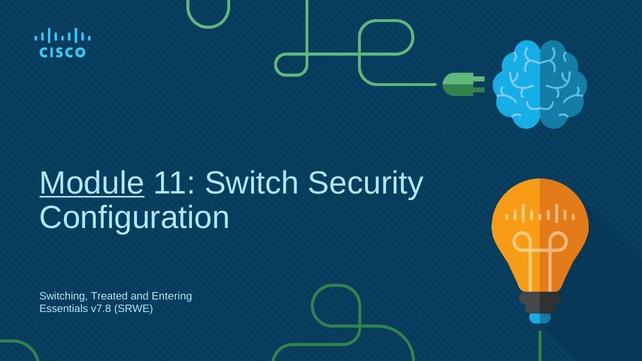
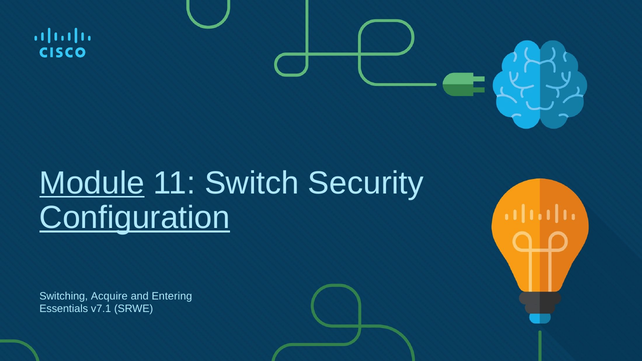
Configuration underline: none -> present
Treated: Treated -> Acquire
v7.8: v7.8 -> v7.1
